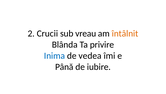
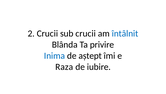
sub vreau: vreau -> crucii
întâlnit colour: orange -> blue
vedea: vedea -> aștept
Până: Până -> Raza
